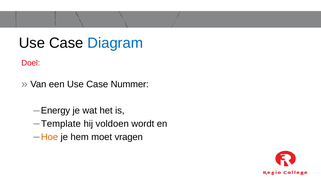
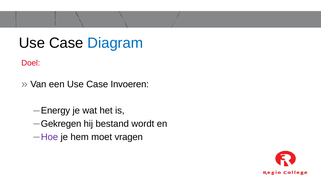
Nummer: Nummer -> Invoeren
Template: Template -> Gekregen
voldoen: voldoen -> bestand
Hoe colour: orange -> purple
